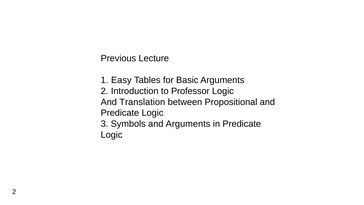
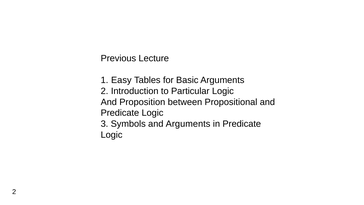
Professor: Professor -> Particular
Translation: Translation -> Proposition
